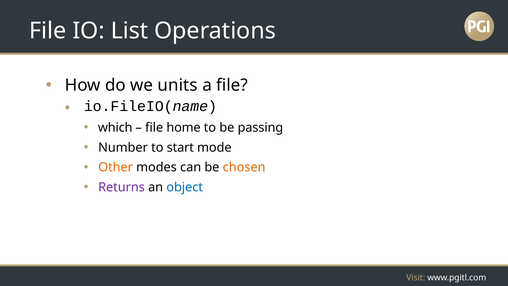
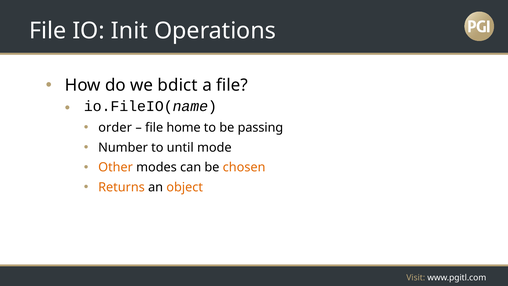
List: List -> Init
units: units -> bdict
which: which -> order
start: start -> until
Returns colour: purple -> orange
object colour: blue -> orange
